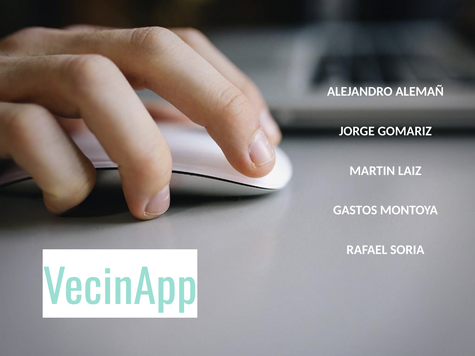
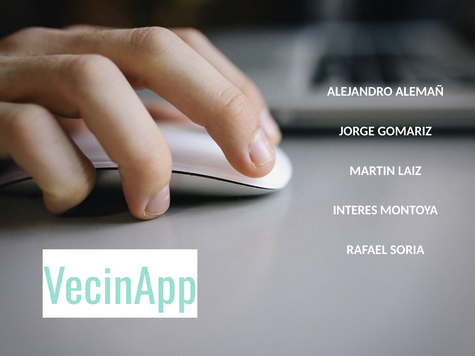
GASTOS: GASTOS -> INTERES
